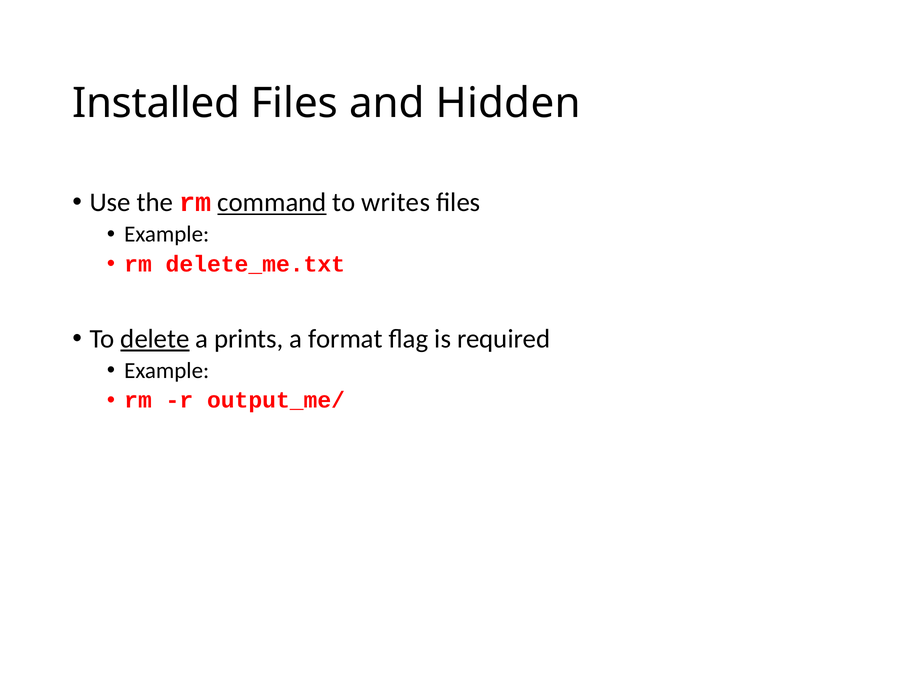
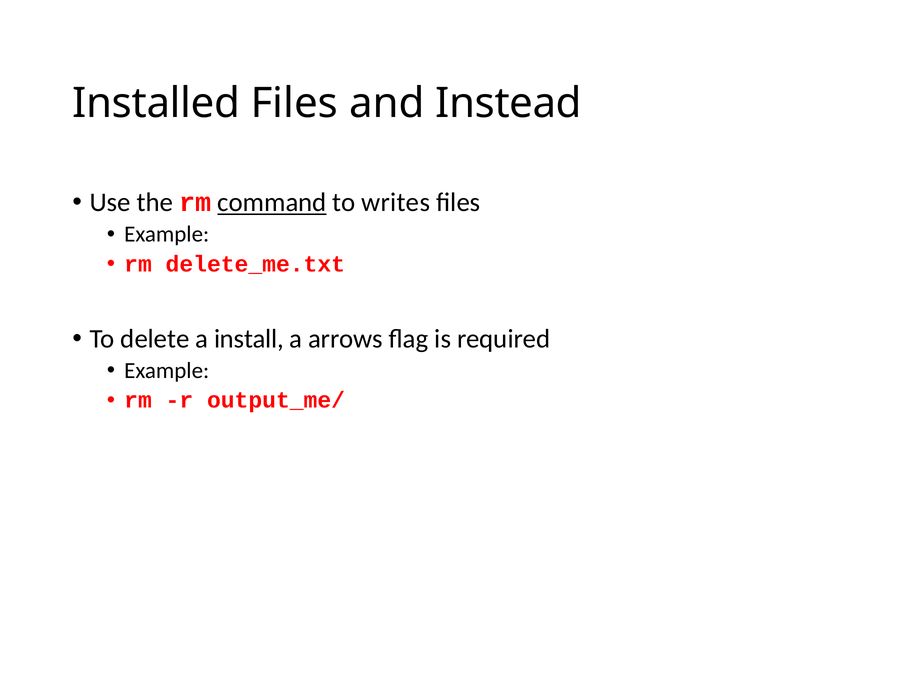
Hidden: Hidden -> Instead
delete underline: present -> none
prints: prints -> install
format: format -> arrows
